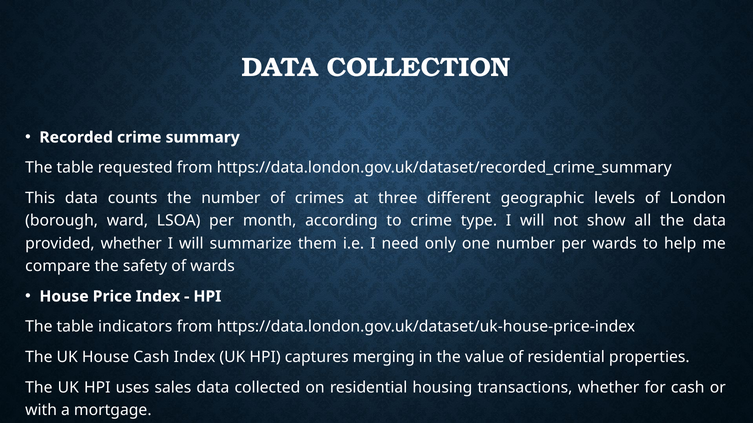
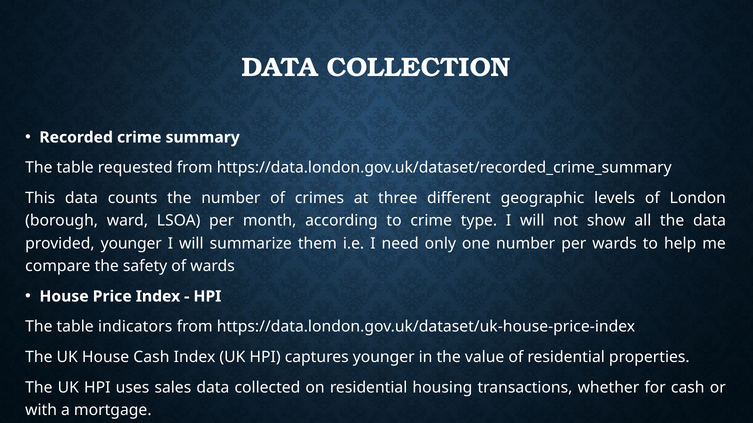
provided whether: whether -> younger
captures merging: merging -> younger
